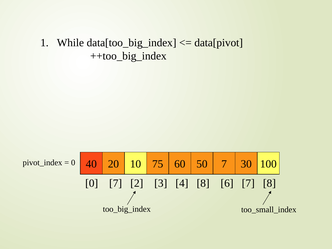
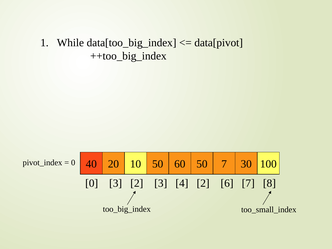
10 75: 75 -> 50
0 7: 7 -> 3
4 8: 8 -> 2
